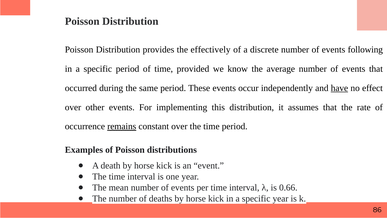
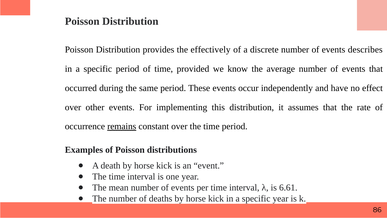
following: following -> describes
have underline: present -> none
0.66: 0.66 -> 6.61
